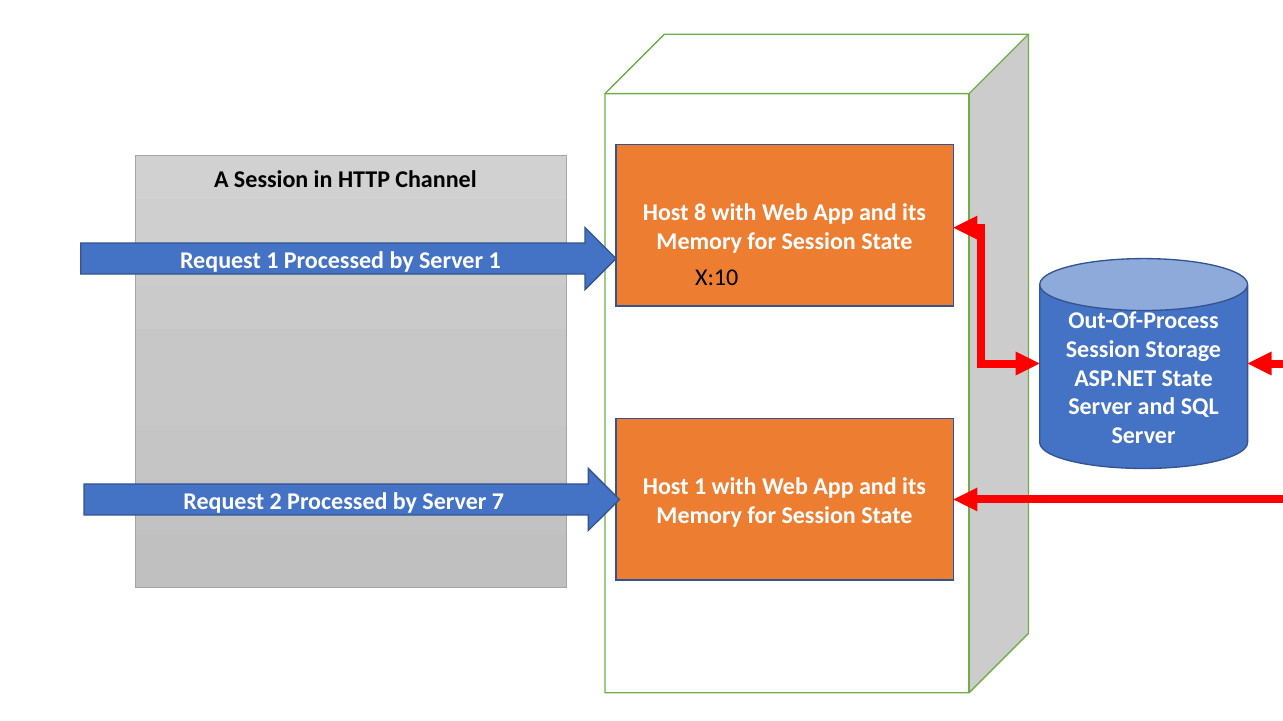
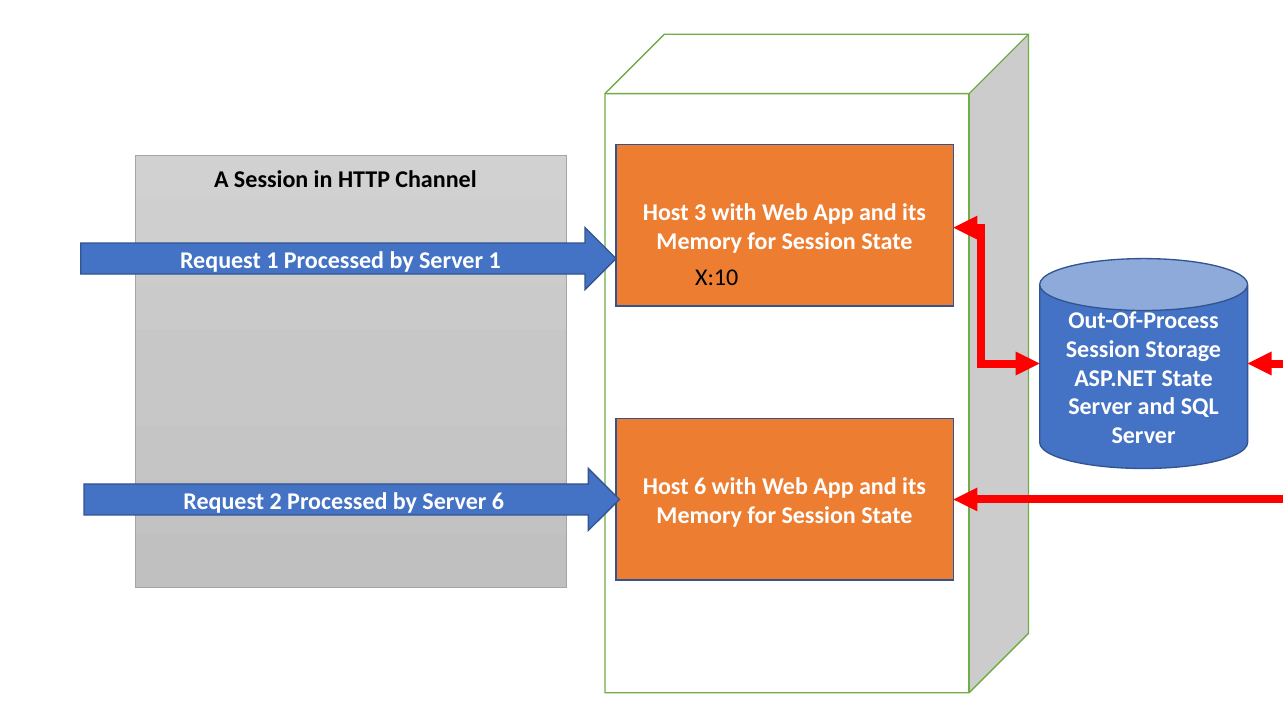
8: 8 -> 3
Host 1: 1 -> 6
Server 7: 7 -> 6
